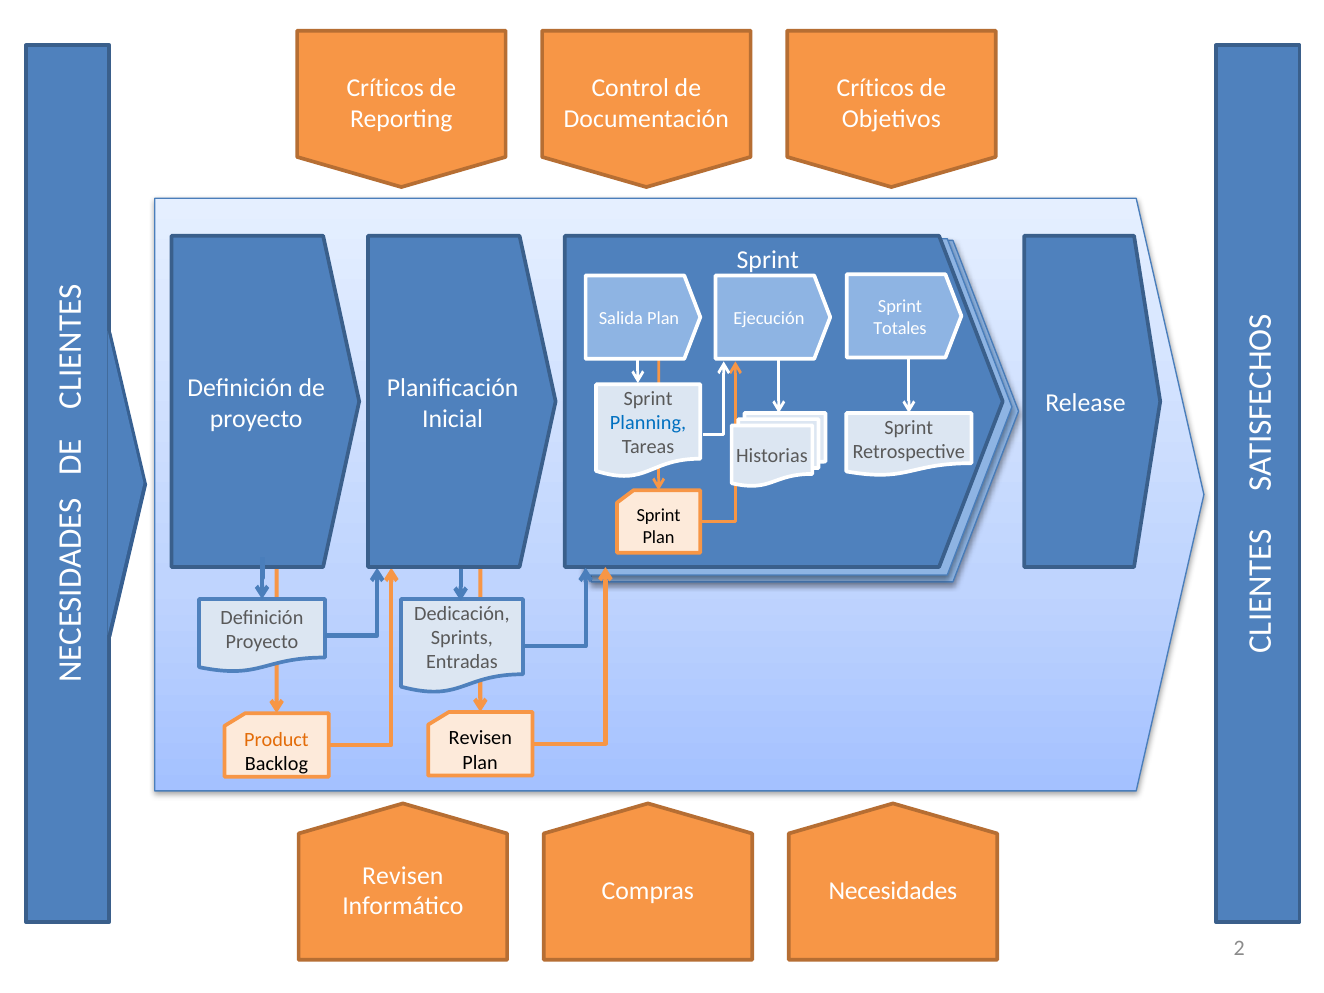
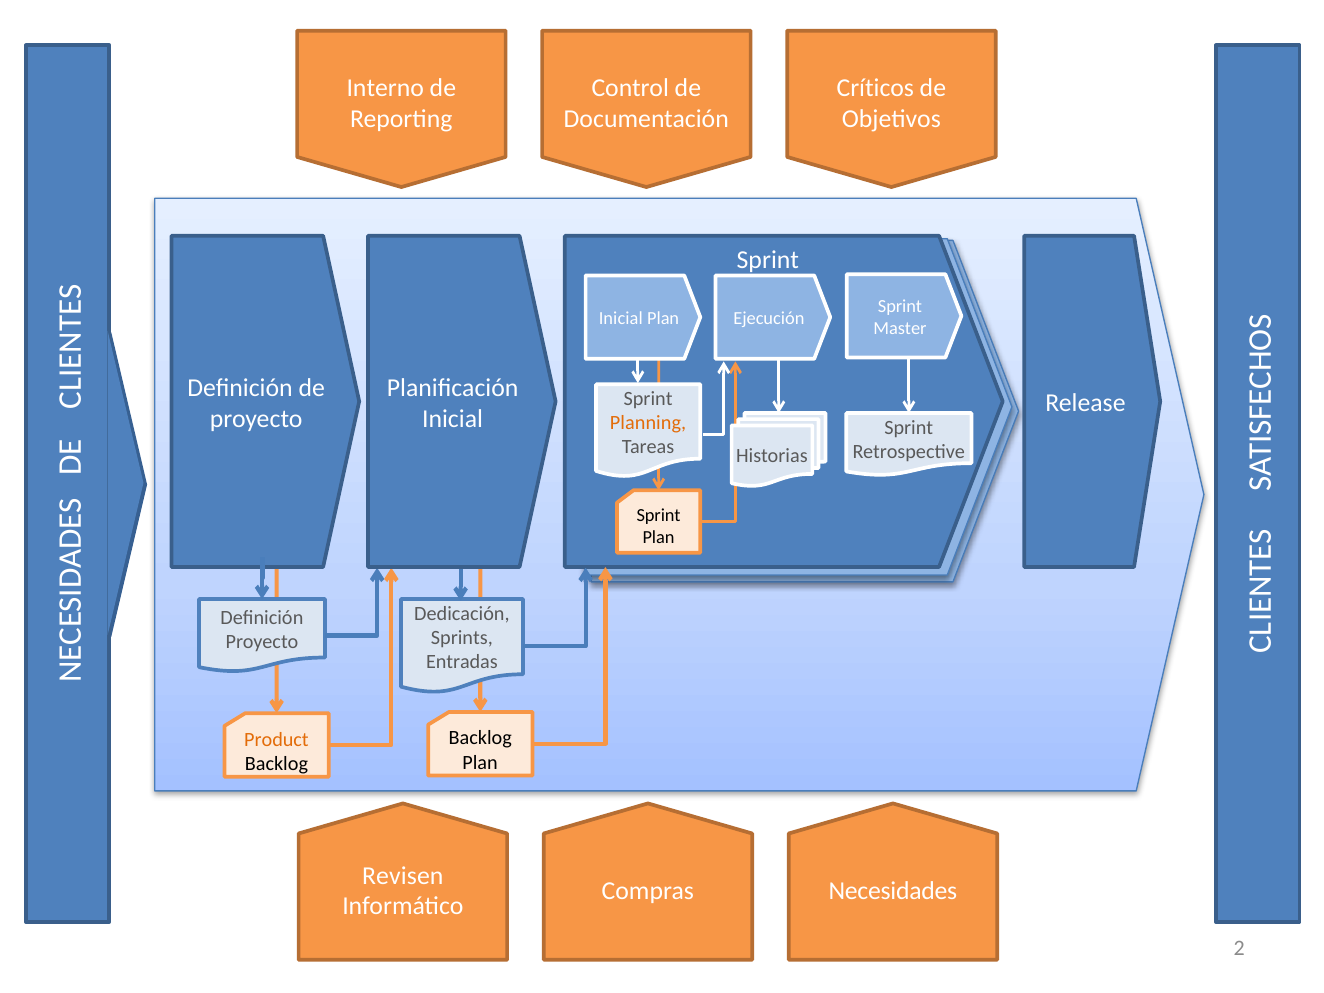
Críticos at (385, 88): Críticos -> Interno
Salida at (621, 318): Salida -> Inicial
Totales: Totales -> Master
Planning colour: blue -> orange
Revisen at (480, 738): Revisen -> Backlog
